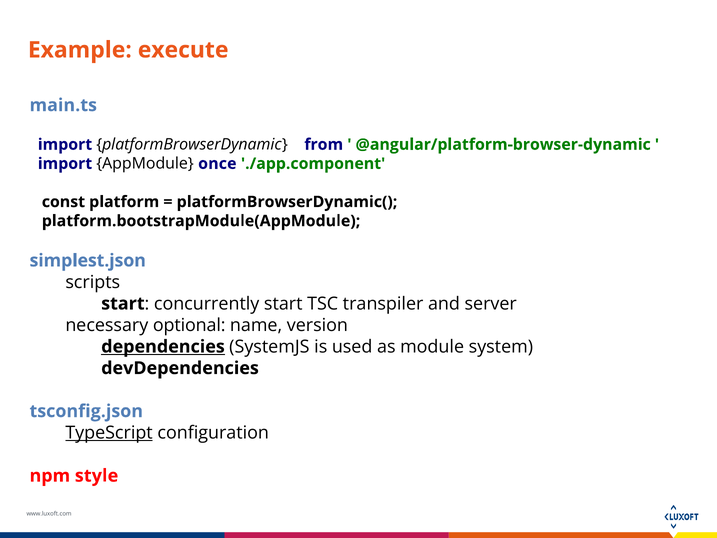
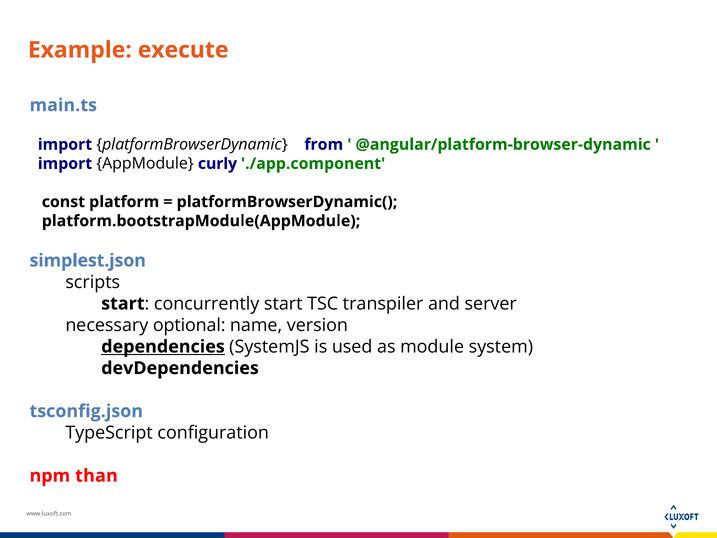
once: once -> curly
TypeScript underline: present -> none
style: style -> than
